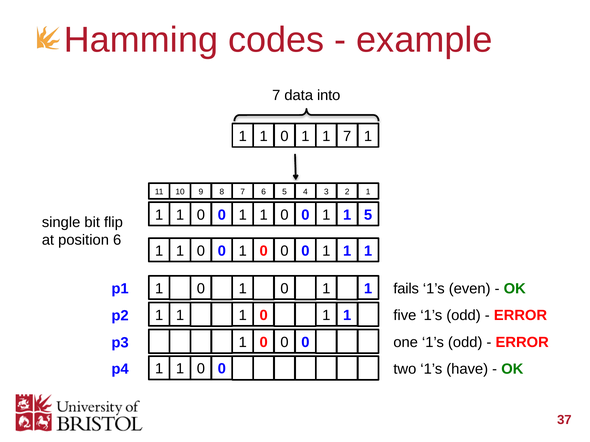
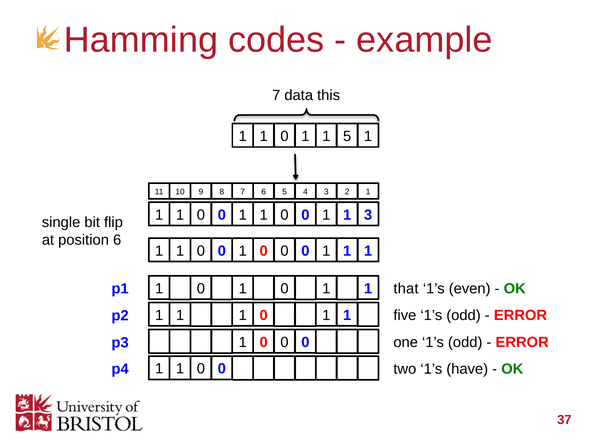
into: into -> this
1 7: 7 -> 5
1 5: 5 -> 3
fails: fails -> that
